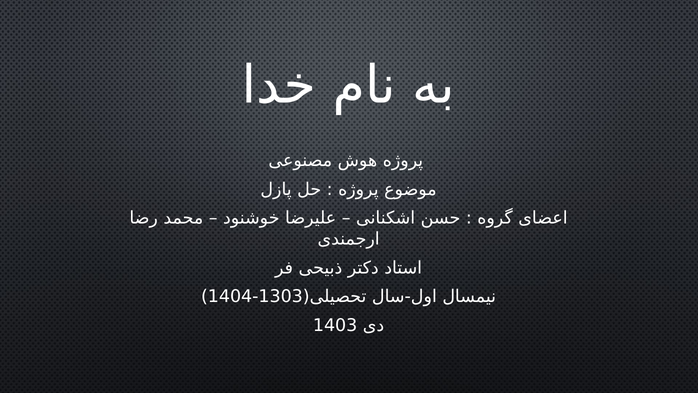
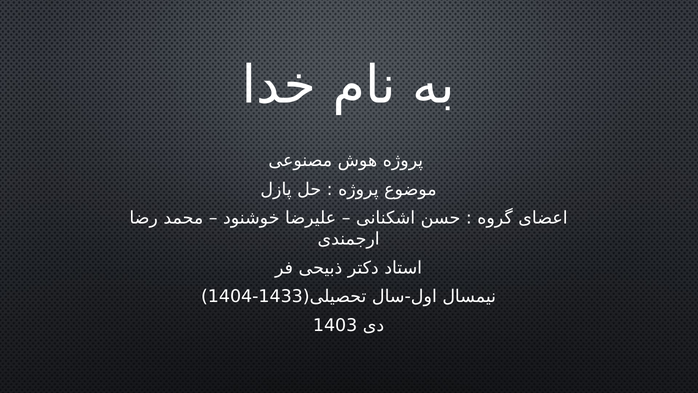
1303: 1303 -> 1433
